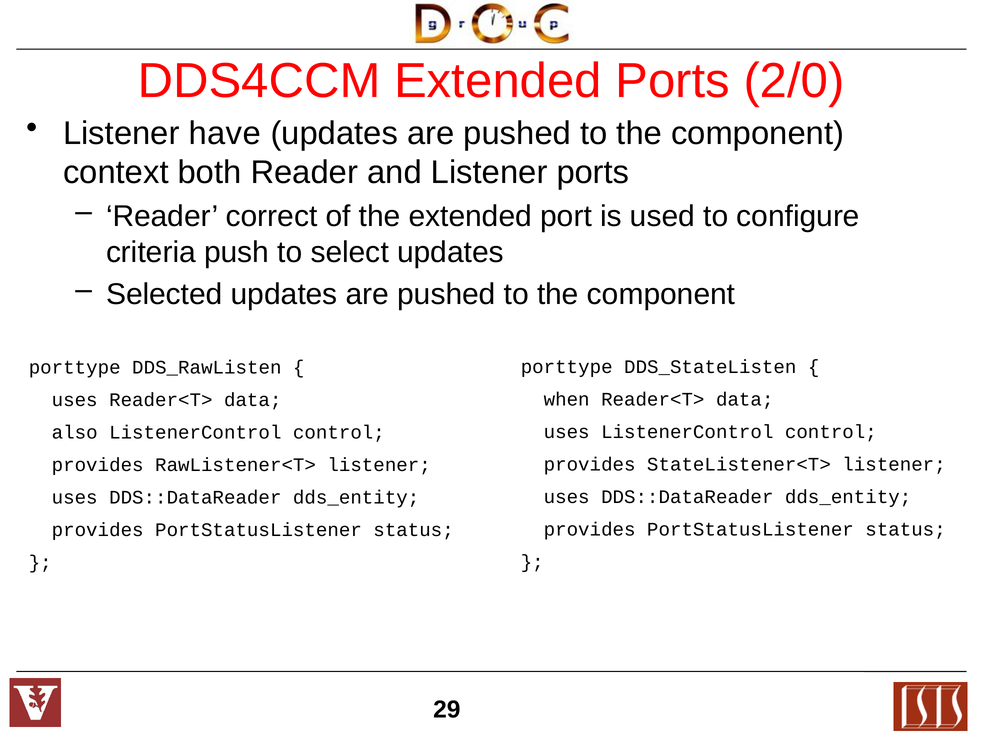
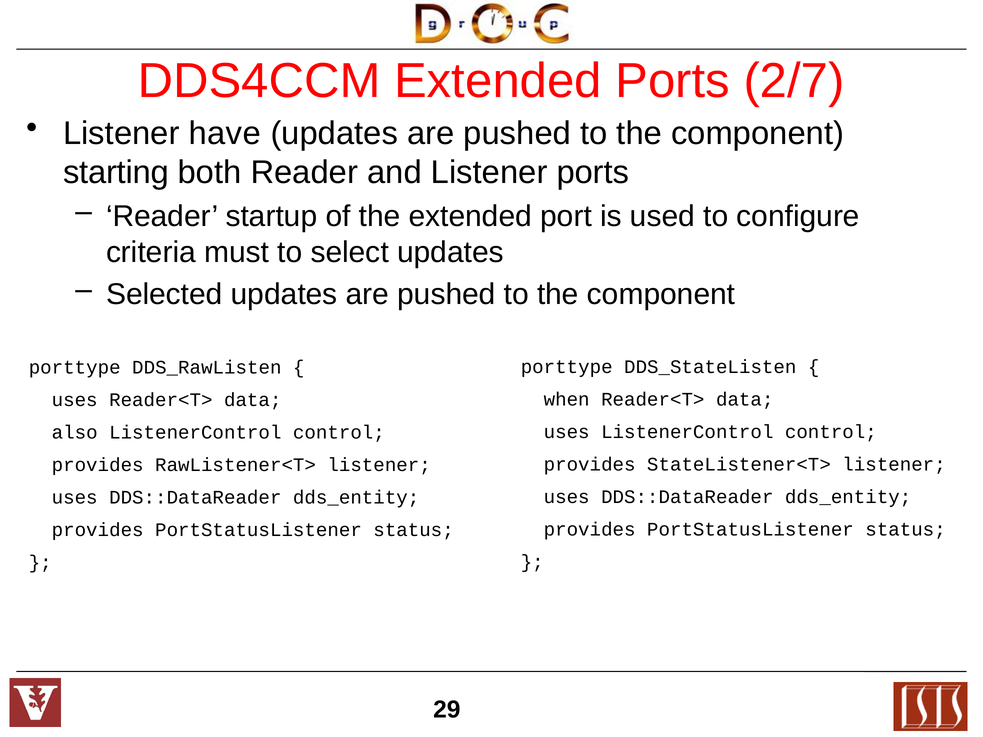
2/0: 2/0 -> 2/7
context: context -> starting
correct: correct -> startup
push: push -> must
